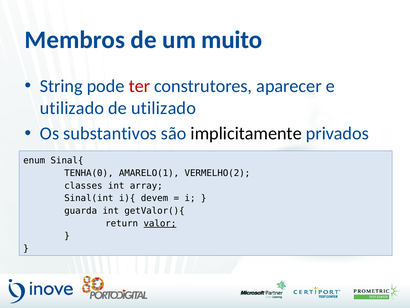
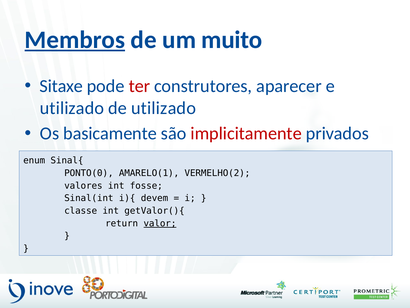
Membros underline: none -> present
String: String -> Sitaxe
substantivos: substantivos -> basicamente
implicitamente colour: black -> red
TENHA(0: TENHA(0 -> PONTO(0
classes: classes -> valores
array: array -> fosse
guarda: guarda -> classe
